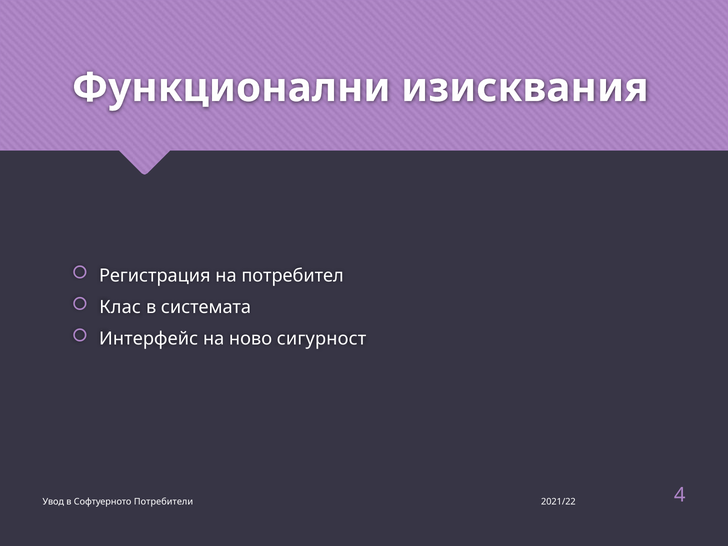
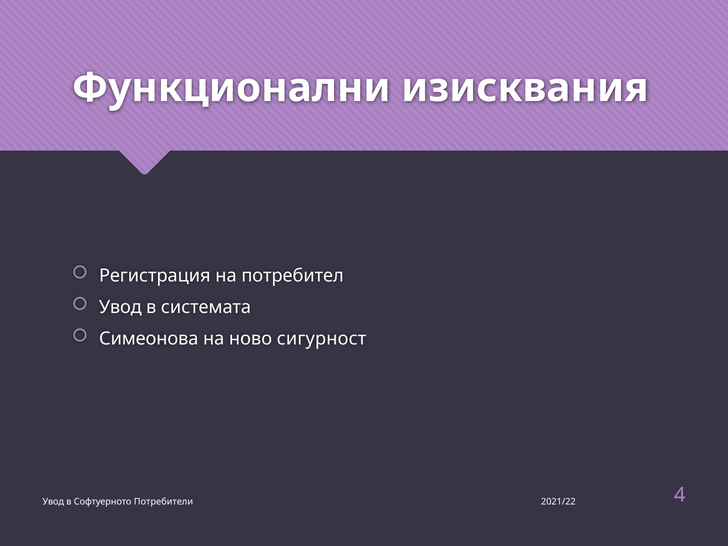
Клас at (120, 307): Клас -> Увод
Интерфейс: Интерфейс -> Симеонова
